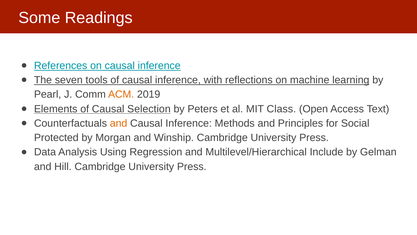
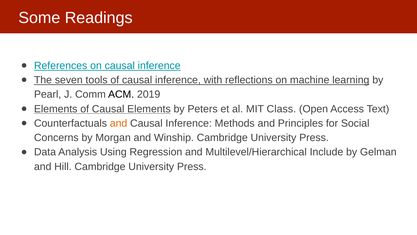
ACM colour: orange -> black
Causal Selection: Selection -> Elements
Protected: Protected -> Concerns
